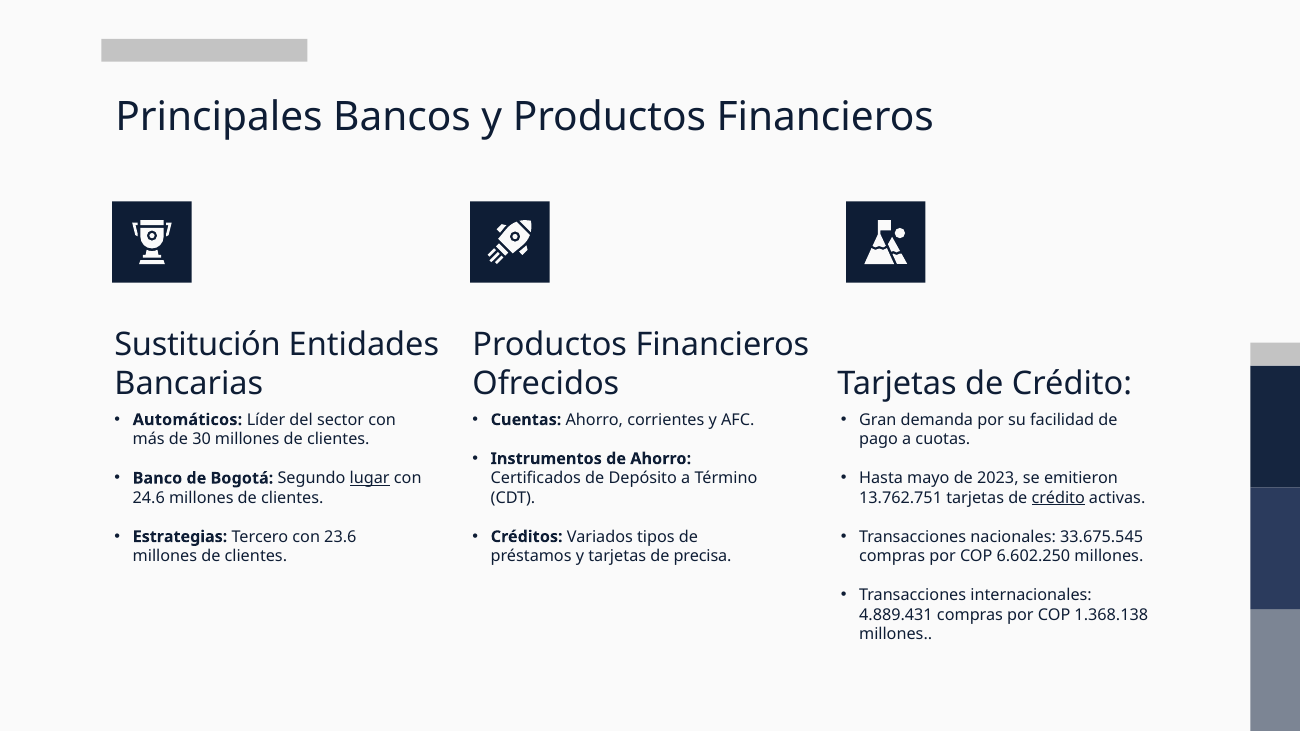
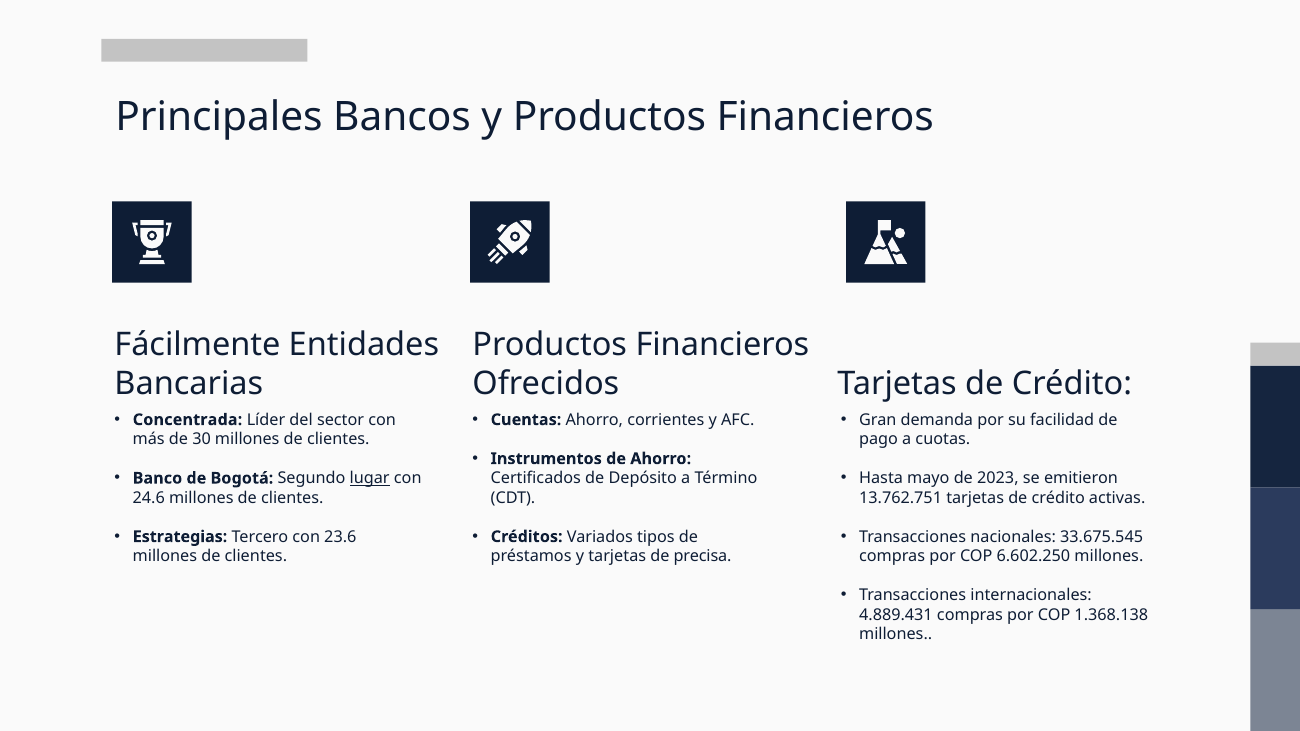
Sustitución: Sustitución -> Fácilmente
Automáticos: Automáticos -> Concentrada
crédito at (1058, 498) underline: present -> none
